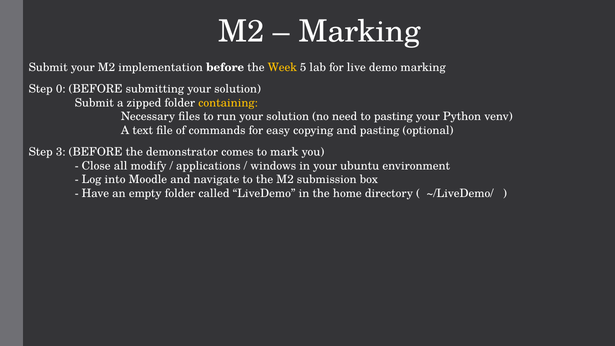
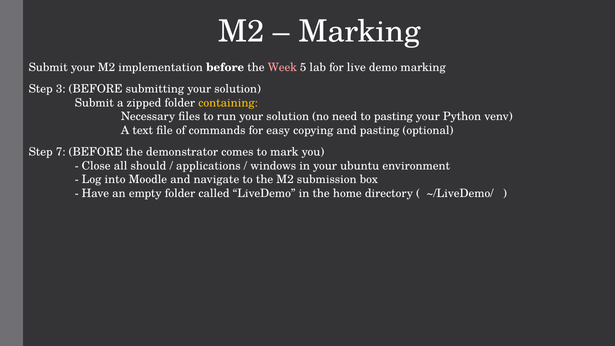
Week colour: yellow -> pink
0: 0 -> 3
3: 3 -> 7
modify: modify -> should
